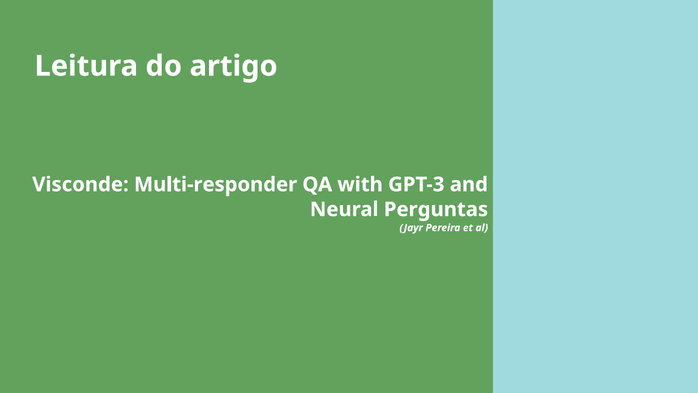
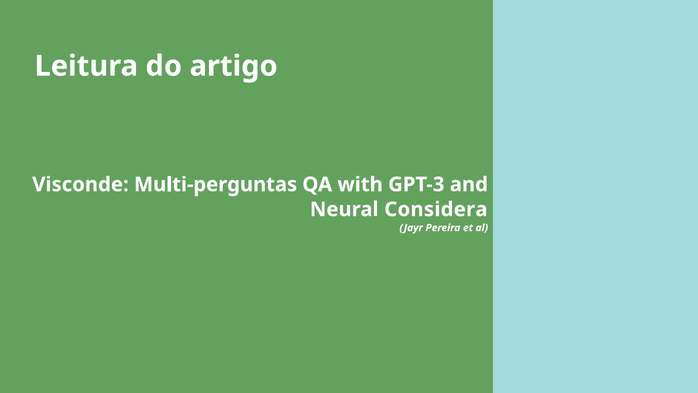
Multi-responder: Multi-responder -> Multi-perguntas
Perguntas: Perguntas -> Considera
